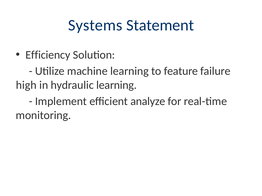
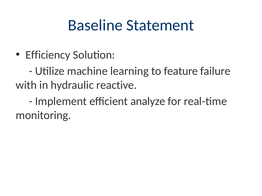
Systems: Systems -> Baseline
high: high -> with
hydraulic learning: learning -> reactive
